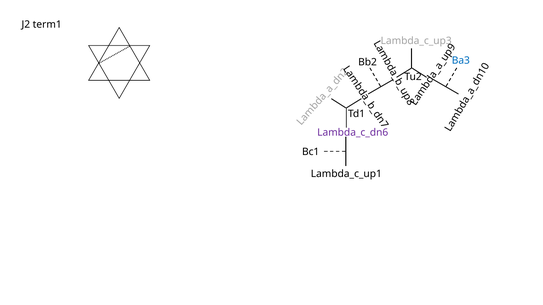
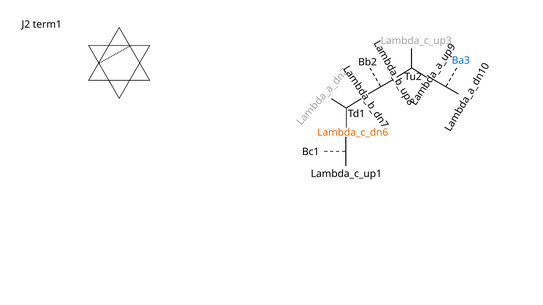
Lambda_c_dn6 colour: purple -> orange
